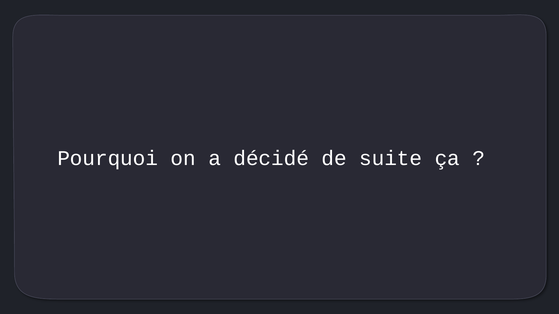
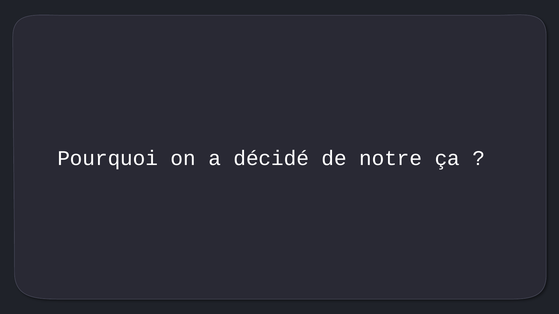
suite: suite -> notre
